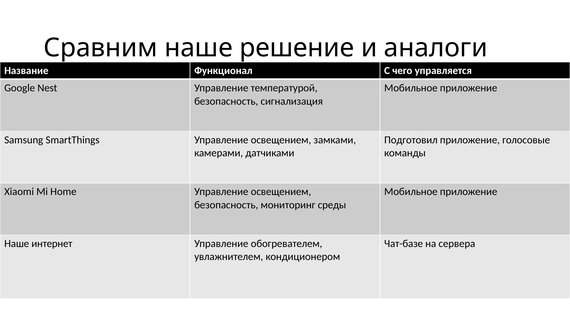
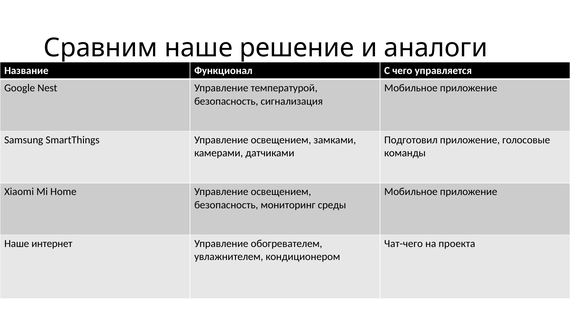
Чат-базе: Чат-базе -> Чат-чего
сервера: сервера -> проекта
